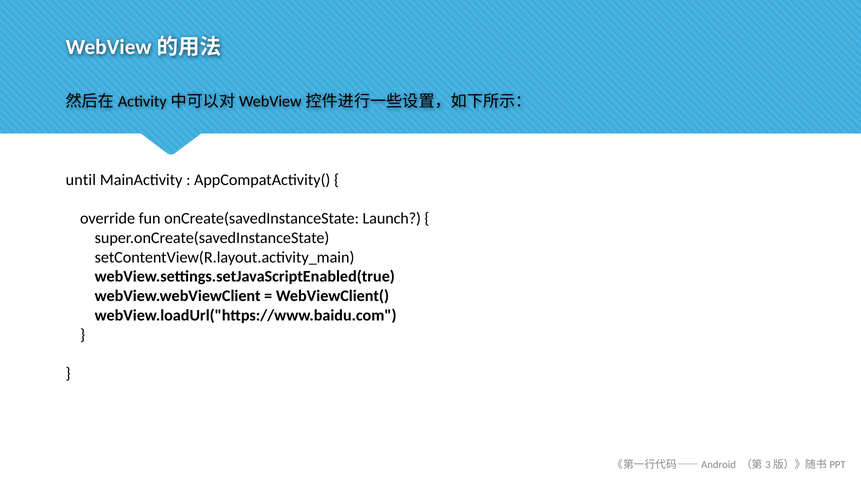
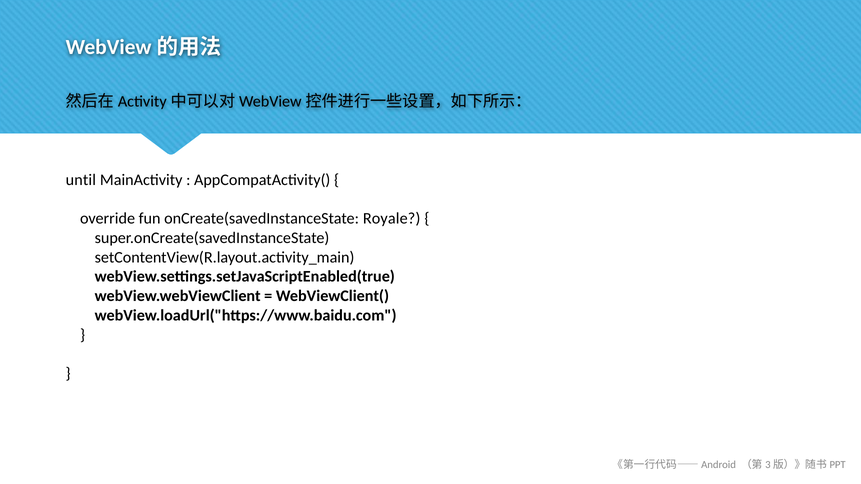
Launch: Launch -> Royale
